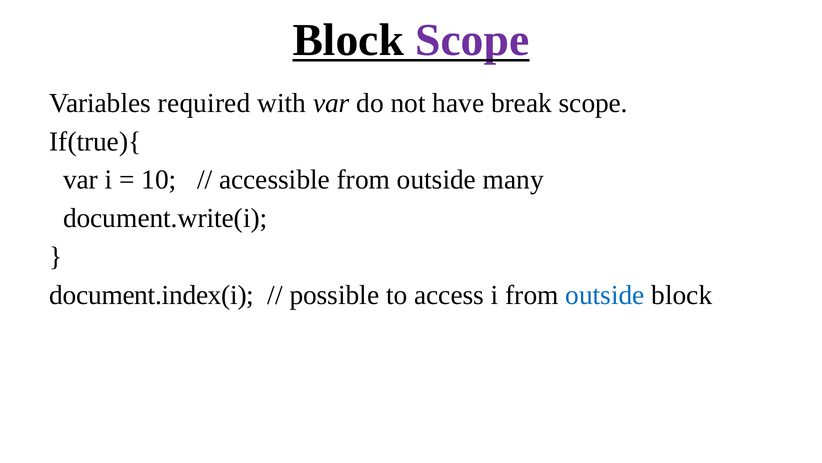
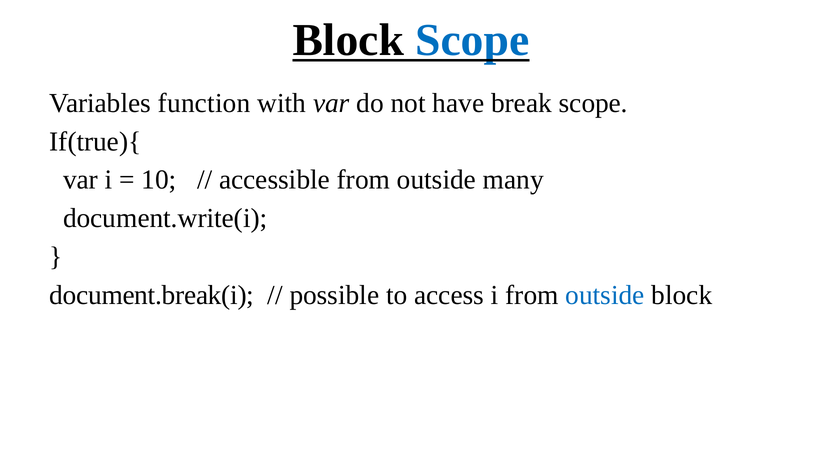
Scope at (472, 40) colour: purple -> blue
required: required -> function
document.index(i: document.index(i -> document.break(i
